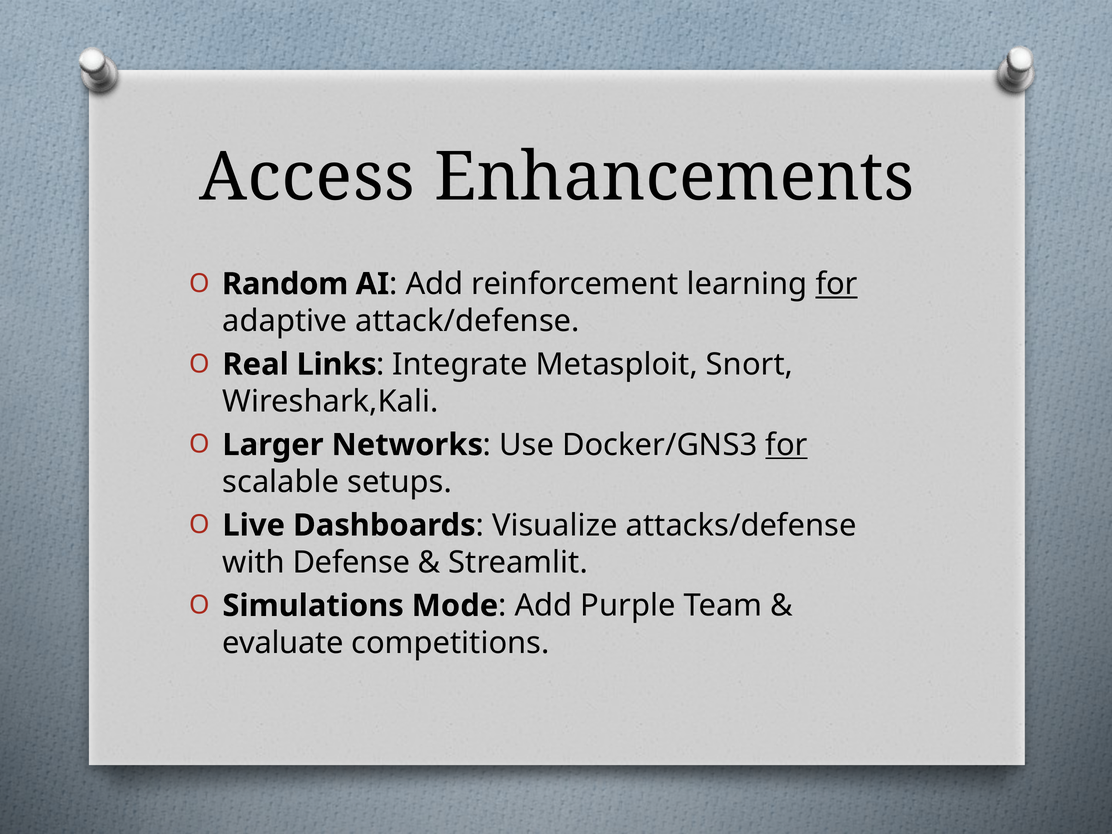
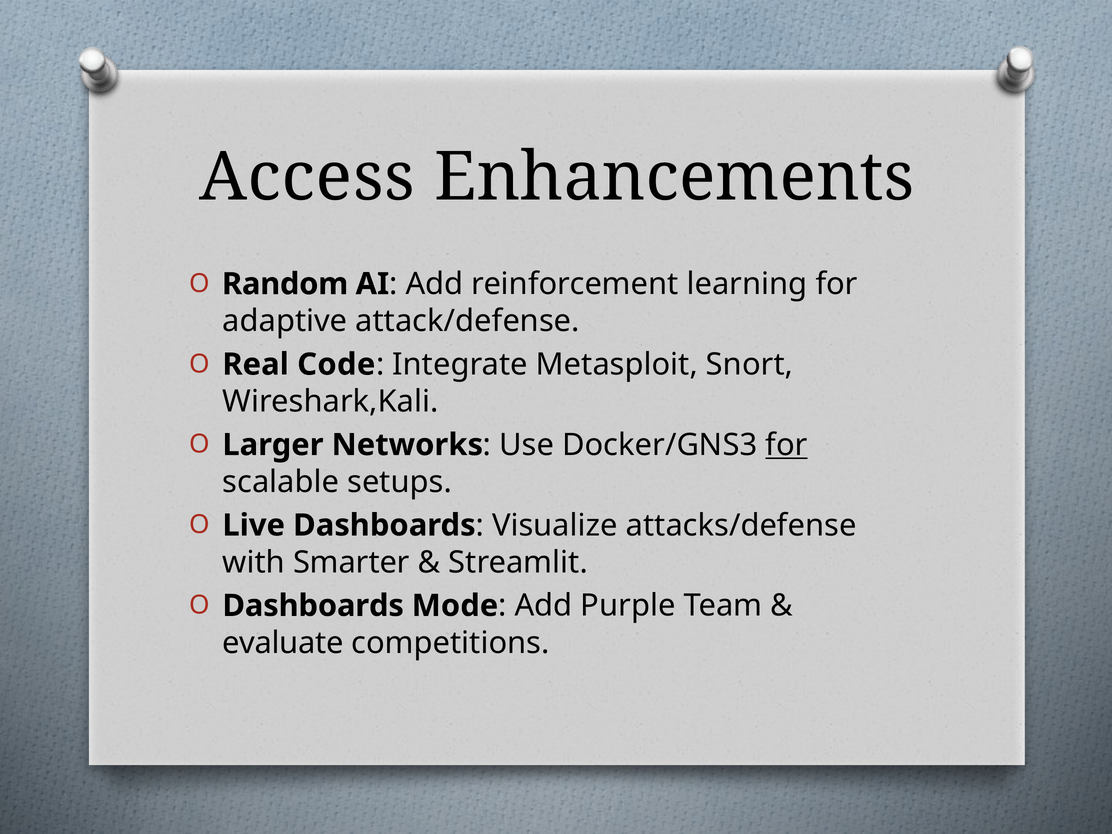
for at (837, 284) underline: present -> none
Links: Links -> Code
Defense: Defense -> Smarter
Simulations at (313, 606): Simulations -> Dashboards
